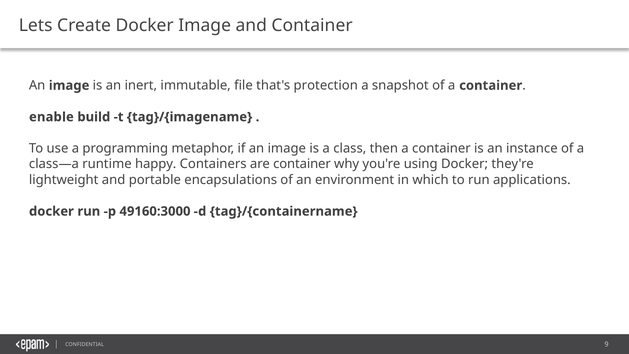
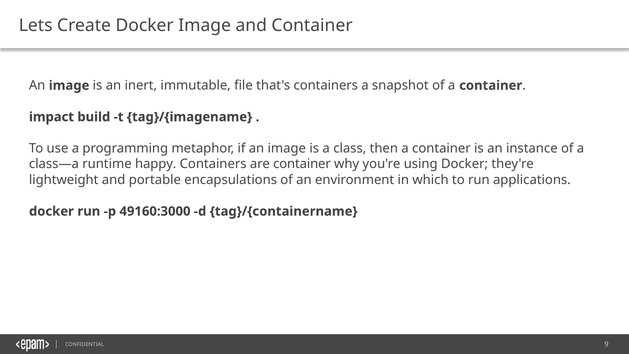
that's protection: protection -> containers
enable: enable -> impact
